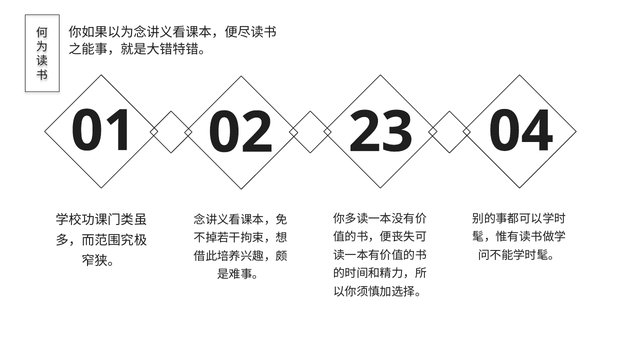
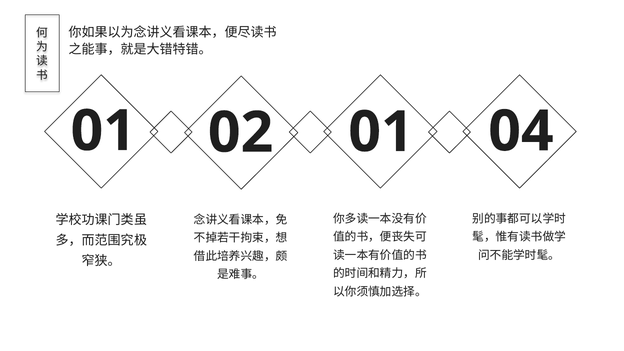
02 23: 23 -> 01
